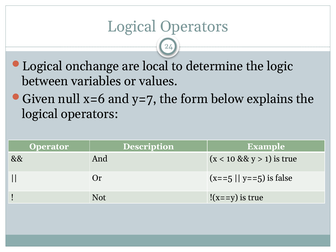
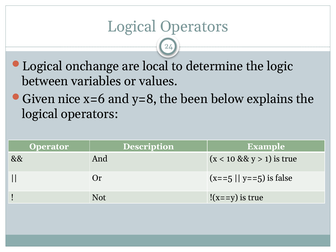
null: null -> nice
y=7: y=7 -> y=8
form: form -> been
